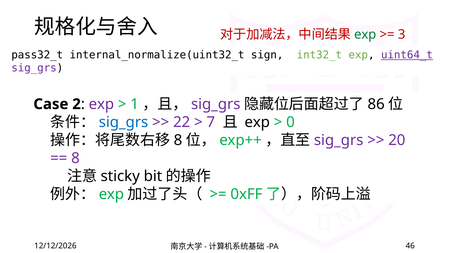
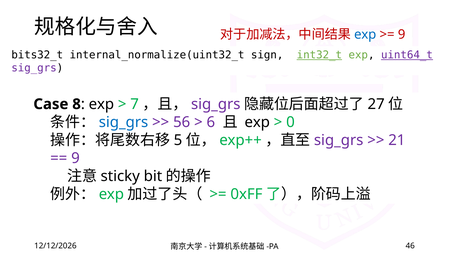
exp at (365, 34) colour: green -> blue
3 at (402, 34): 3 -> 9
pass32_t: pass32_t -> bits32_t
int32_t underline: none -> present
2: 2 -> 8
exp at (101, 104) colour: purple -> black
1: 1 -> 7
86: 86 -> 27
22: 22 -> 56
7: 7 -> 6
8 at (178, 140): 8 -> 5
20: 20 -> 21
8 at (75, 158): 8 -> 9
